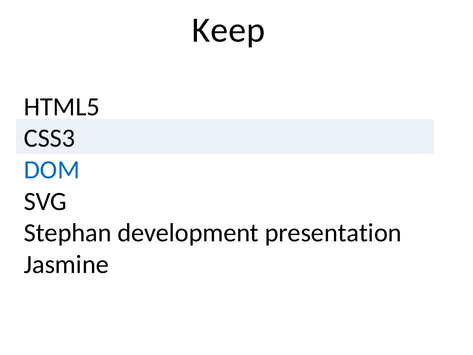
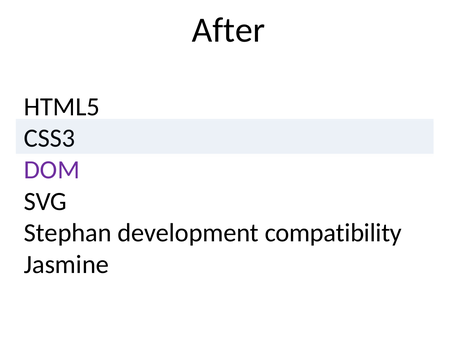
Keep: Keep -> After
DOM colour: blue -> purple
presentation: presentation -> compatibility
